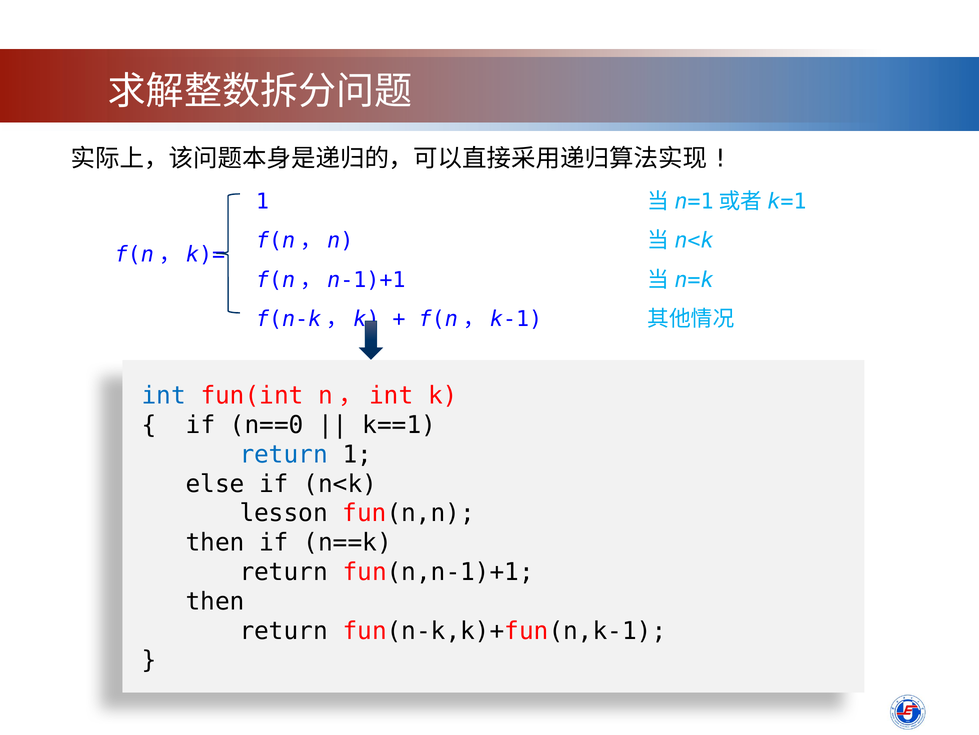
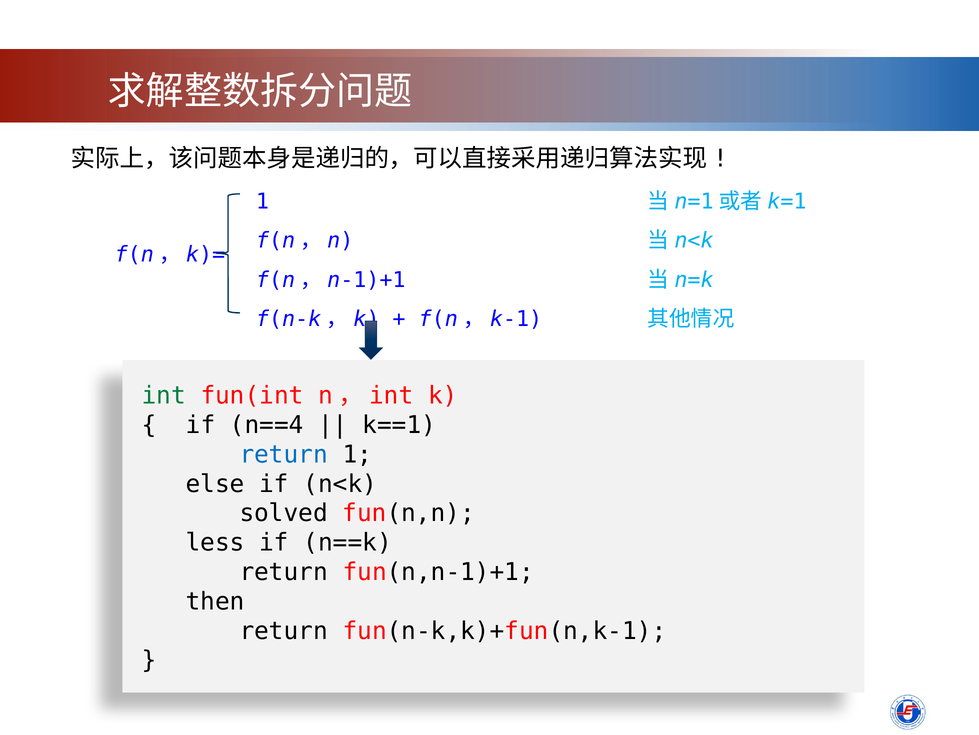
int colour: blue -> green
n==0: n==0 -> n==4
lesson: lesson -> solved
then at (215, 542): then -> less
